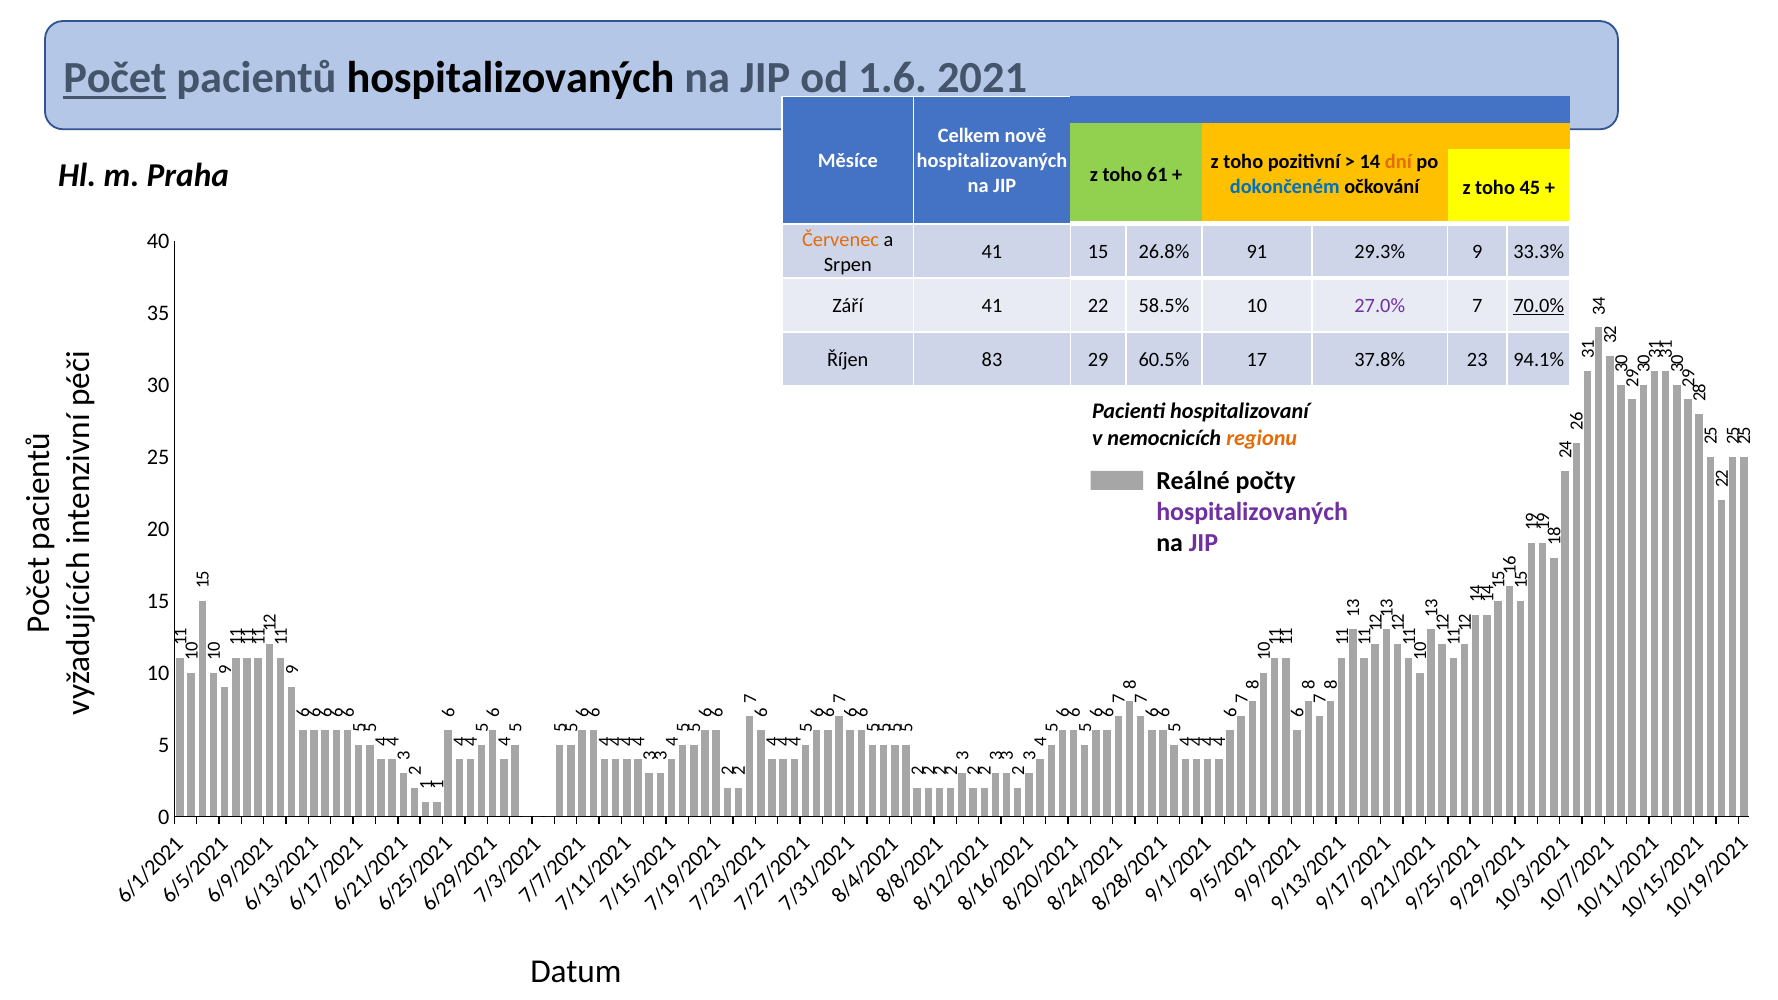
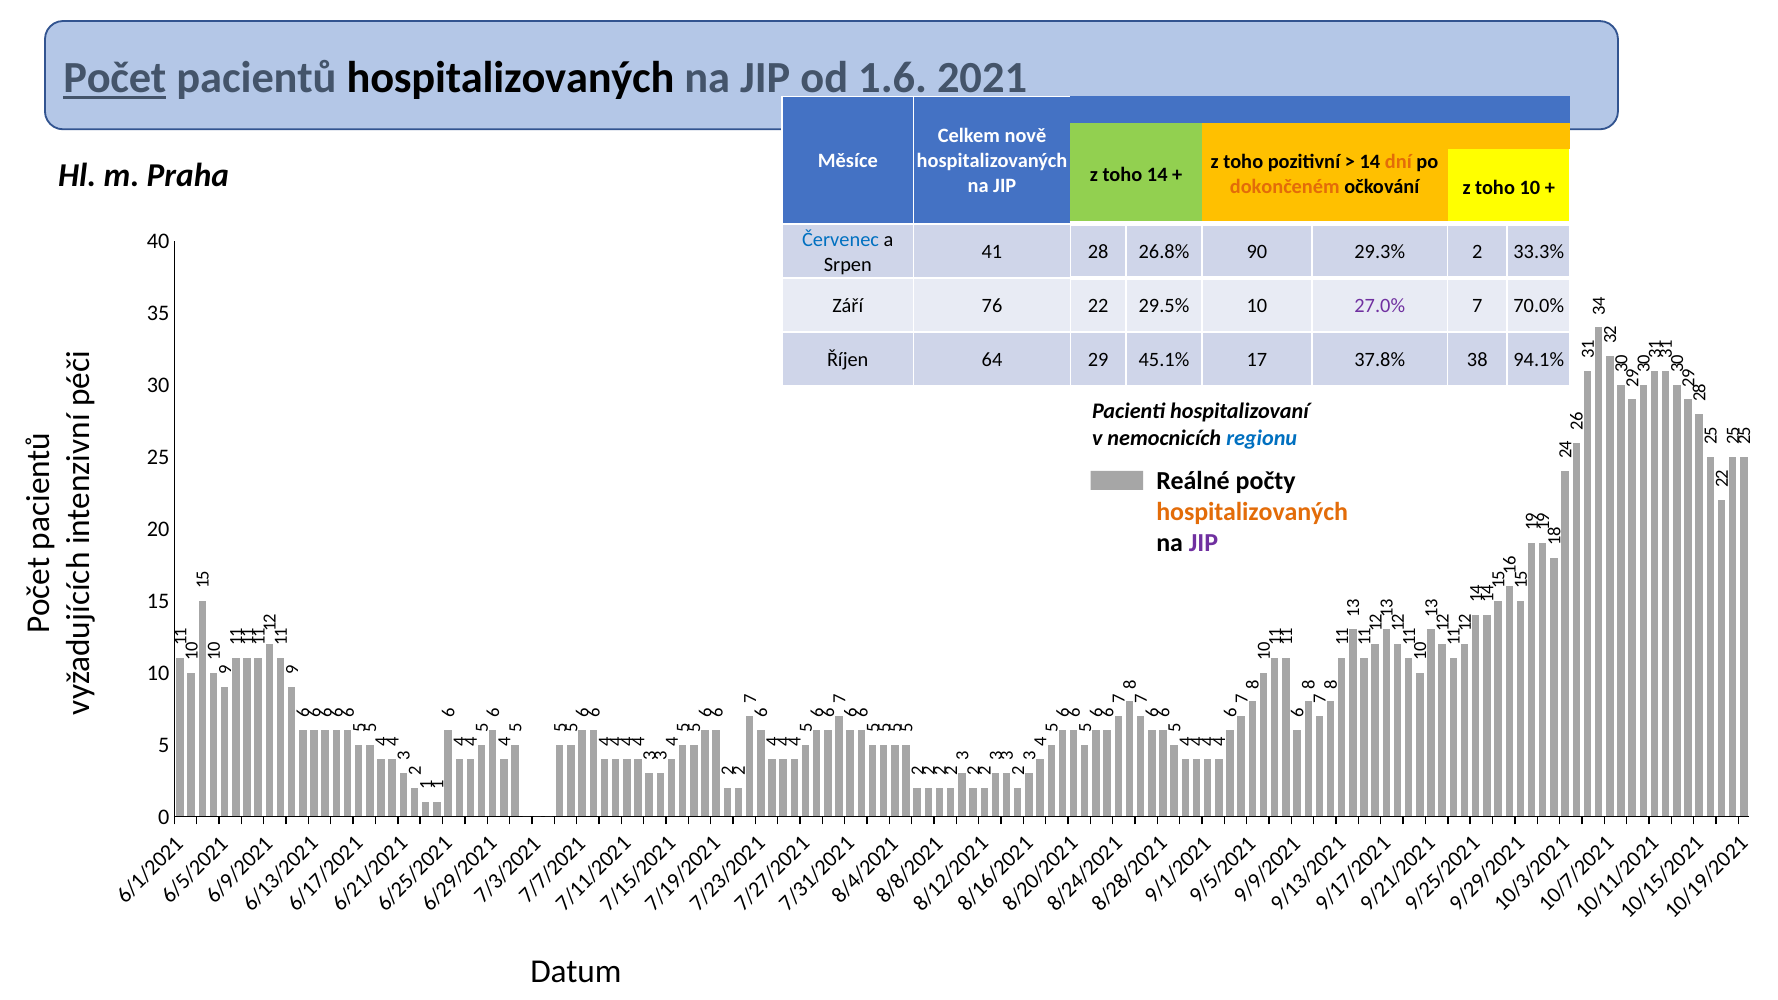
toho 61: 61 -> 14
dokončeném colour: blue -> orange
toho 45: 45 -> 10
Červenec colour: orange -> blue
41 15: 15 -> 28
91: 91 -> 90
29.3% 9: 9 -> 2
Září 41: 41 -> 76
58.5%: 58.5% -> 29.5%
70.0% underline: present -> none
83: 83 -> 64
60.5%: 60.5% -> 45.1%
23: 23 -> 38
regionu colour: orange -> blue
hospitalizovaných at (1252, 512) colour: purple -> orange
